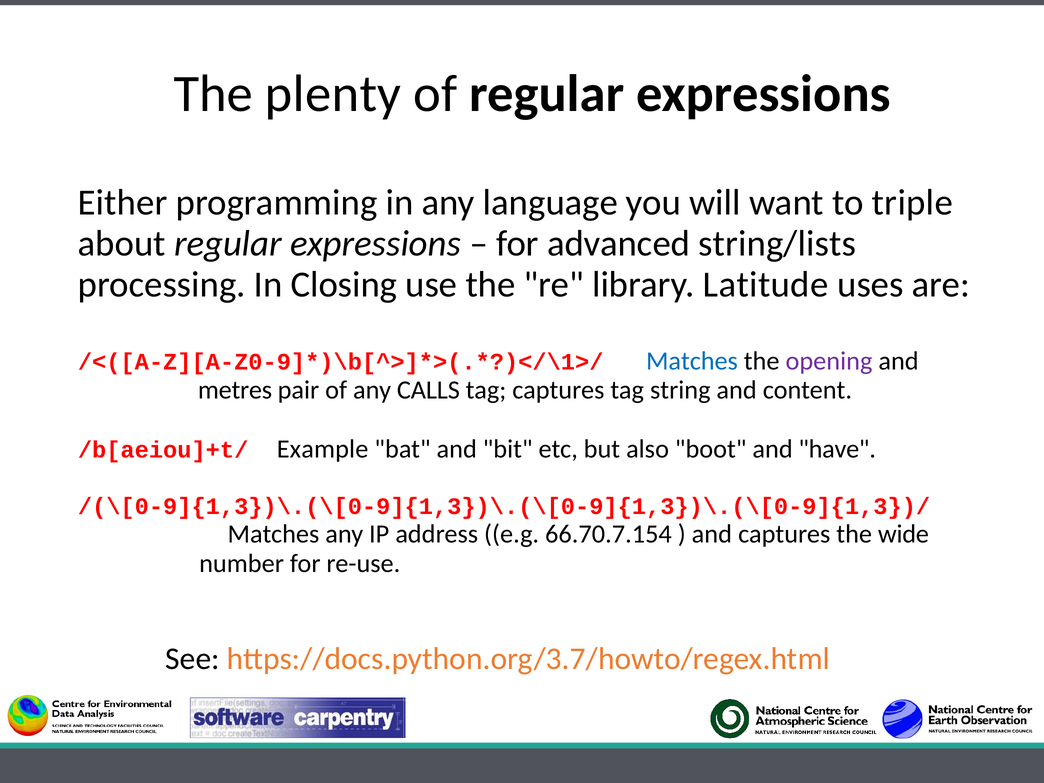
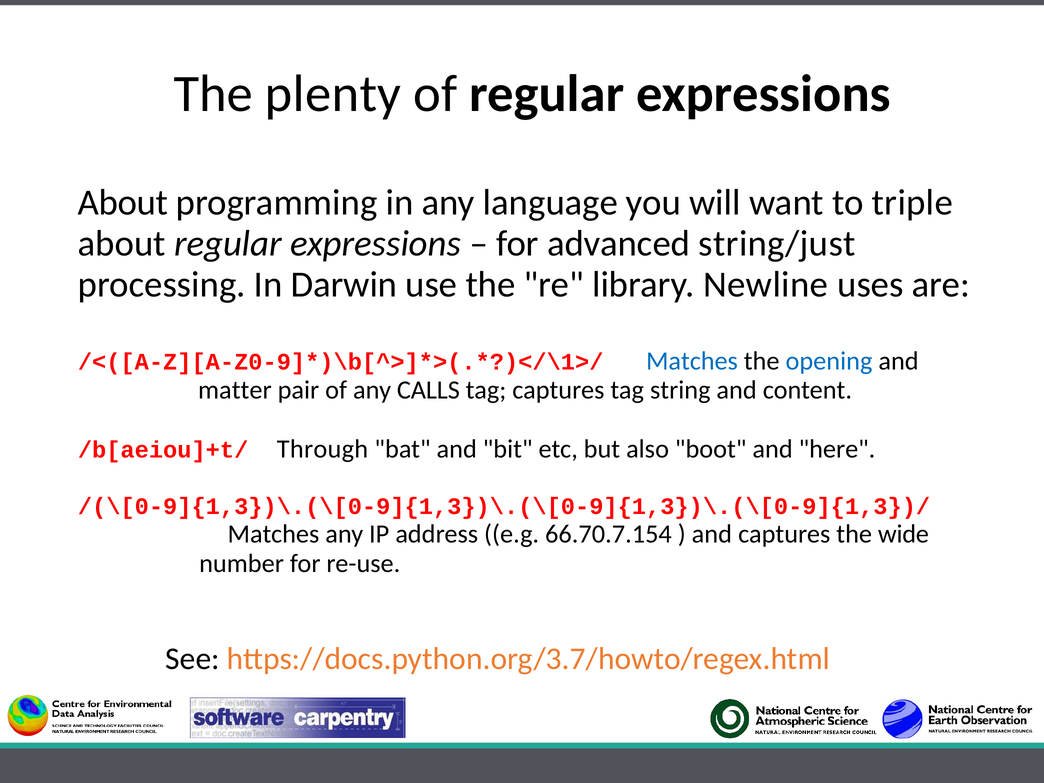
Either at (123, 202): Either -> About
string/lists: string/lists -> string/just
Closing: Closing -> Darwin
Latitude: Latitude -> Newline
opening colour: purple -> blue
metres: metres -> matter
Example: Example -> Through
have: have -> here
